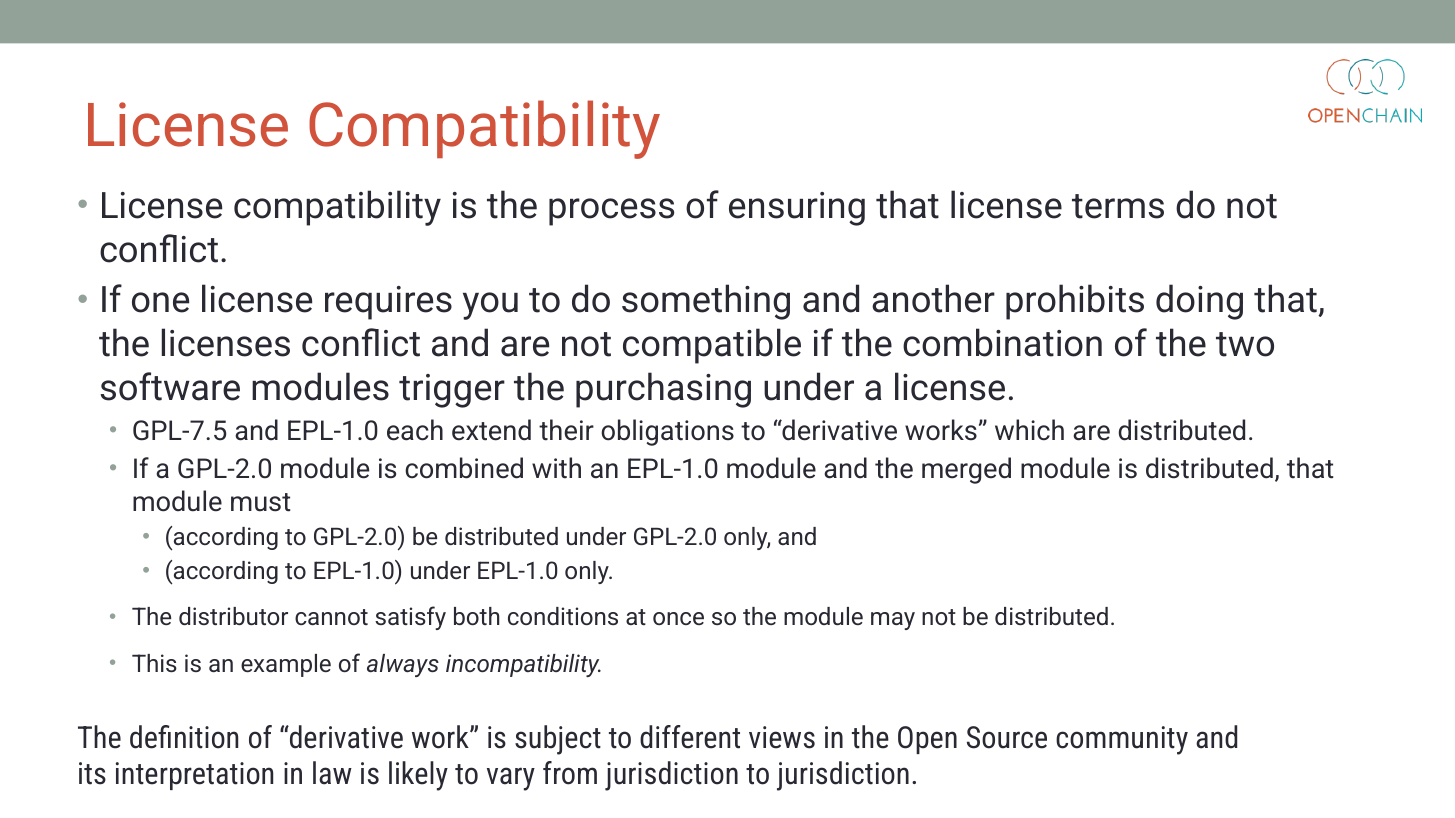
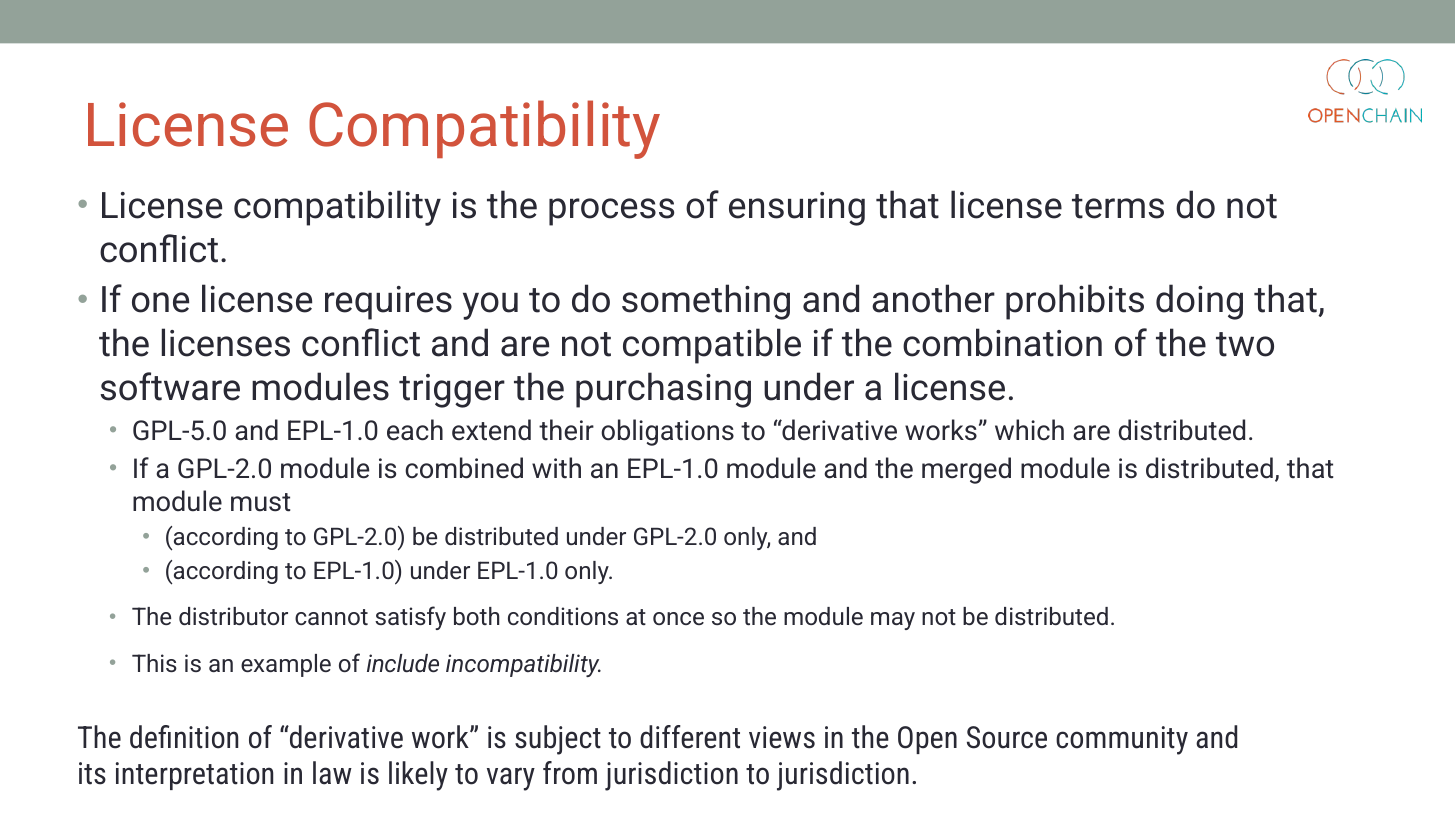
GPL-7.5: GPL-7.5 -> GPL-5.0
always: always -> include
